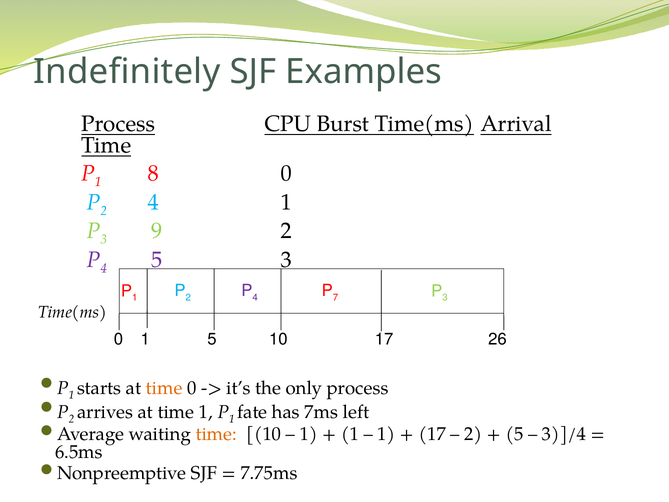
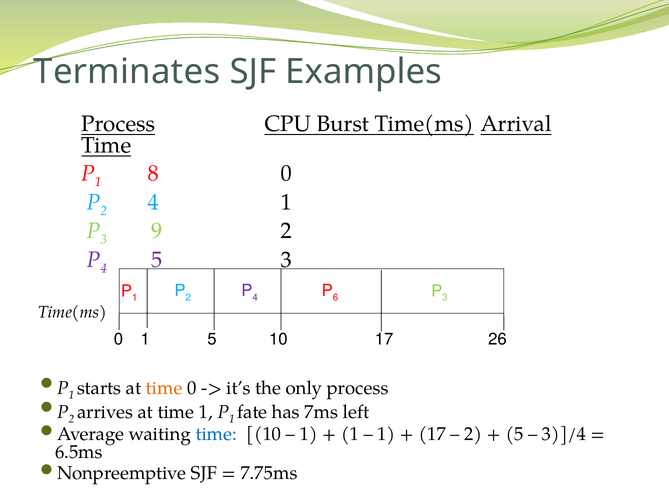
Indefinitely: Indefinitely -> Terminates
7: 7 -> 6
time at (216, 434) colour: orange -> blue
